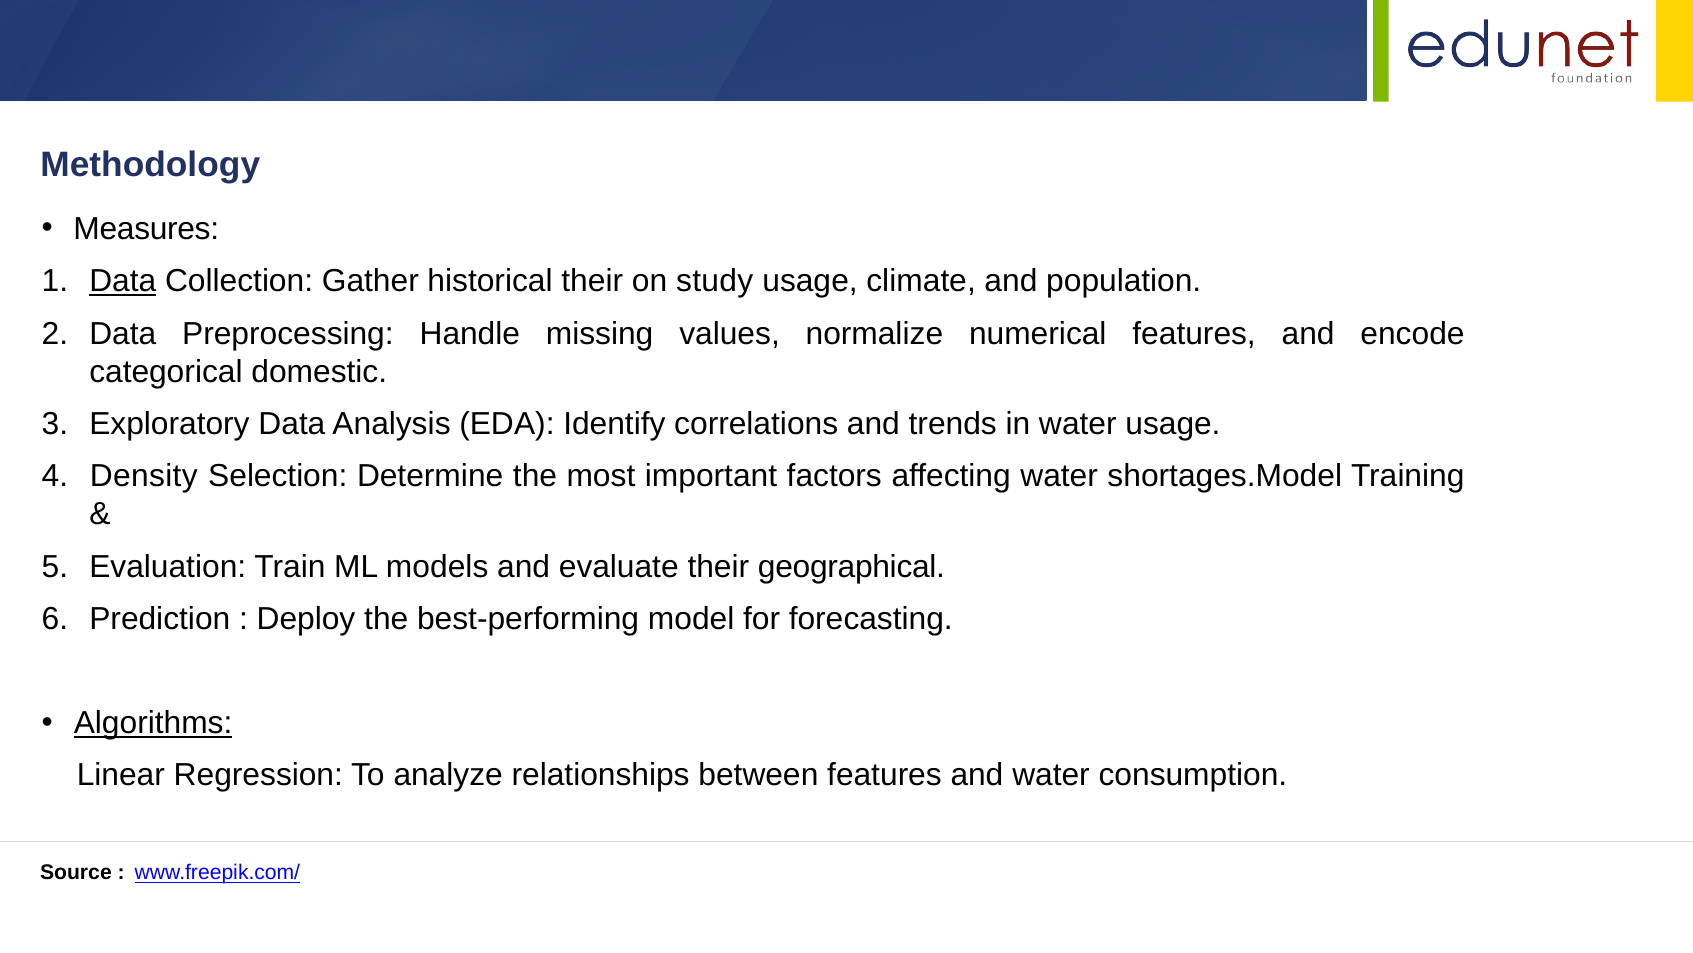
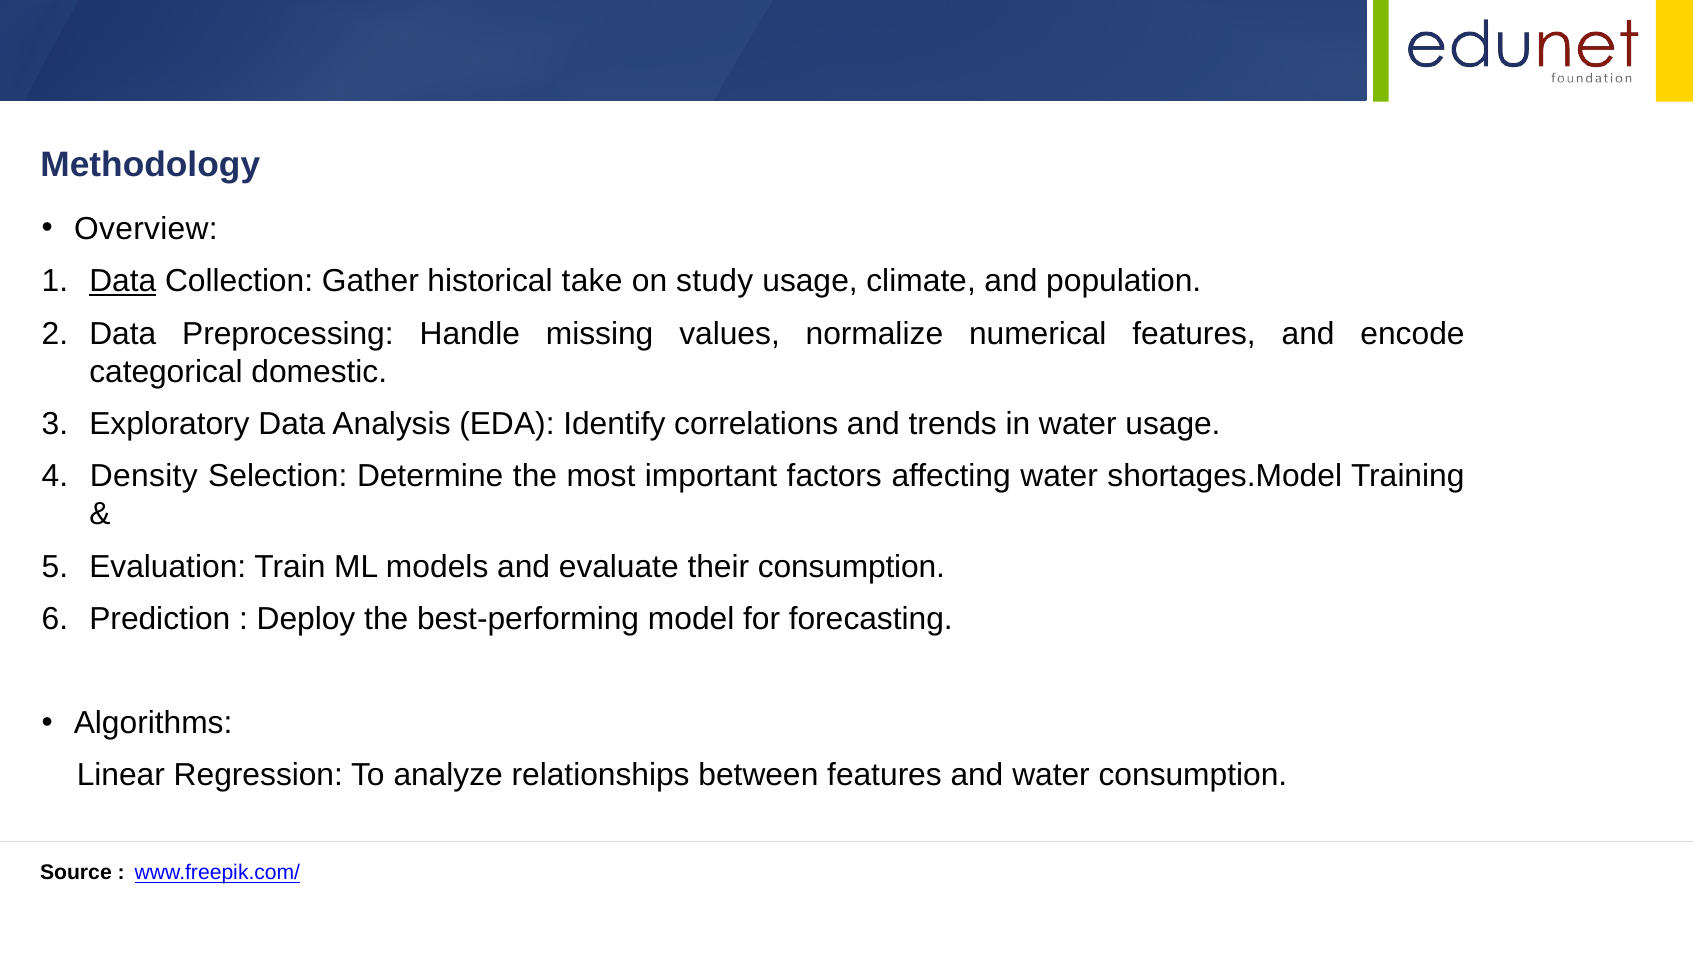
Measures: Measures -> Overview
historical their: their -> take
their geographical: geographical -> consumption
Algorithms underline: present -> none
